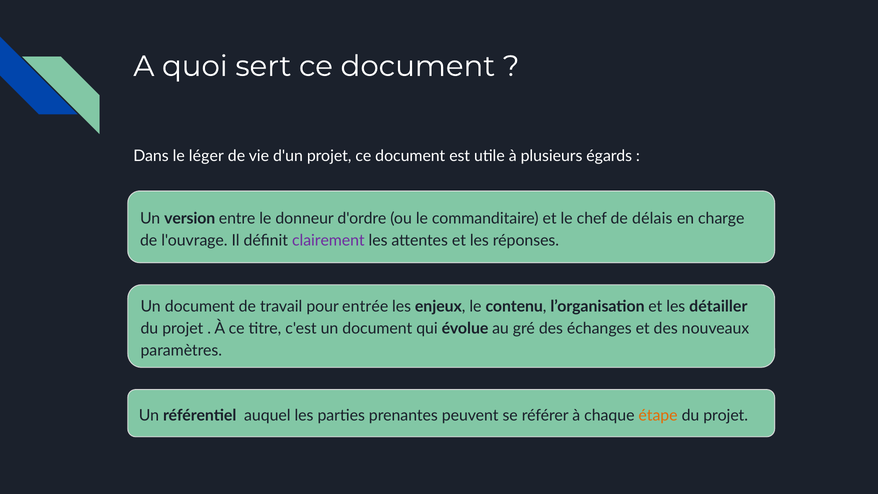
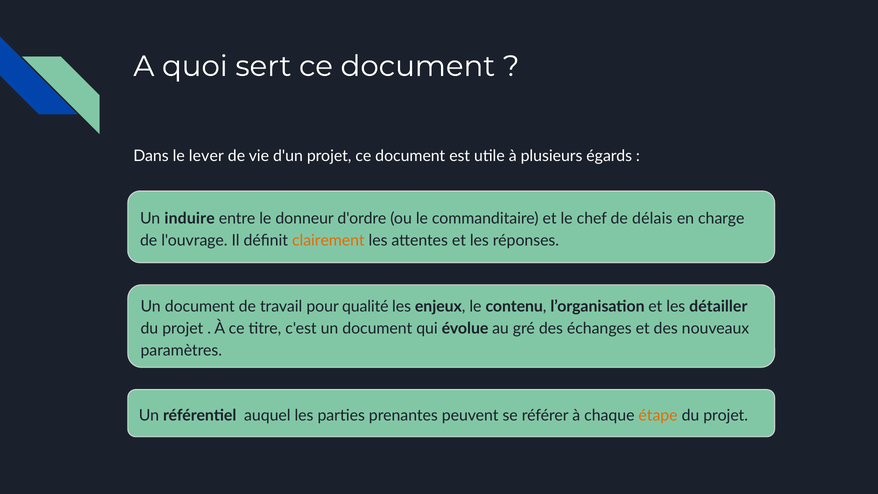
léger: léger -> lever
version: version -> induire
clairement colour: purple -> orange
entrée: entrée -> qualité
